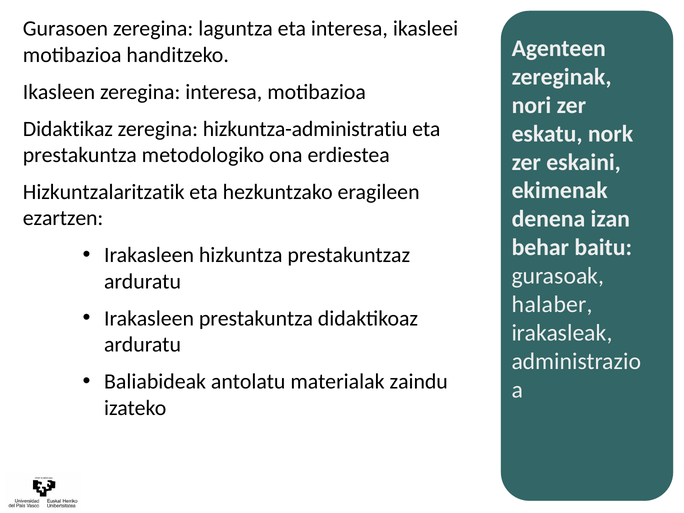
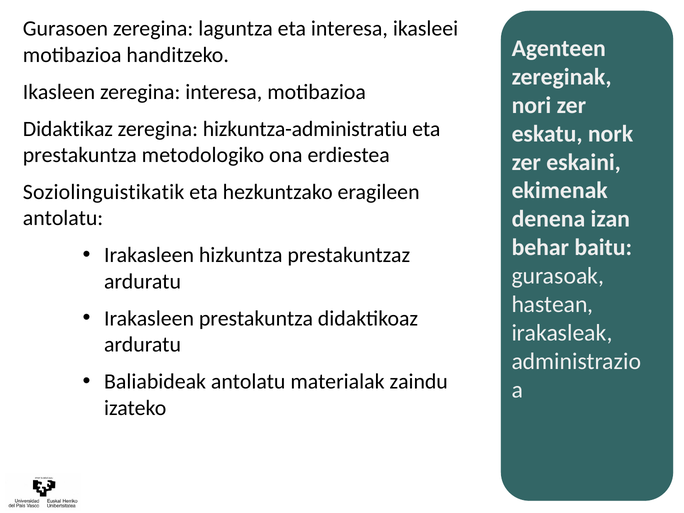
Hizkuntzalaritzatik: Hizkuntzalaritzatik -> Soziolinguistikatik
ezartzen at (63, 218): ezartzen -> antolatu
halaber: halaber -> hastean
